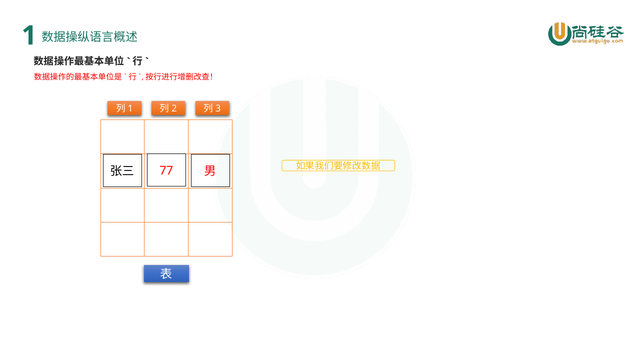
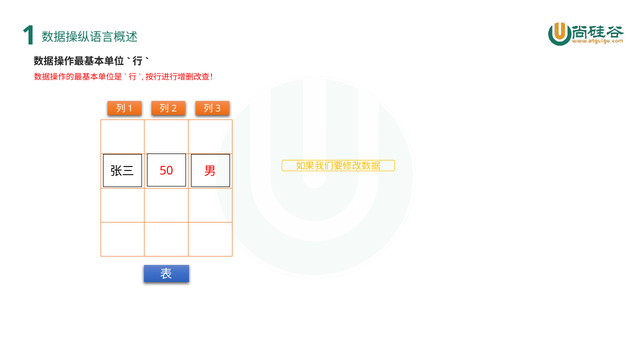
77: 77 -> 50
